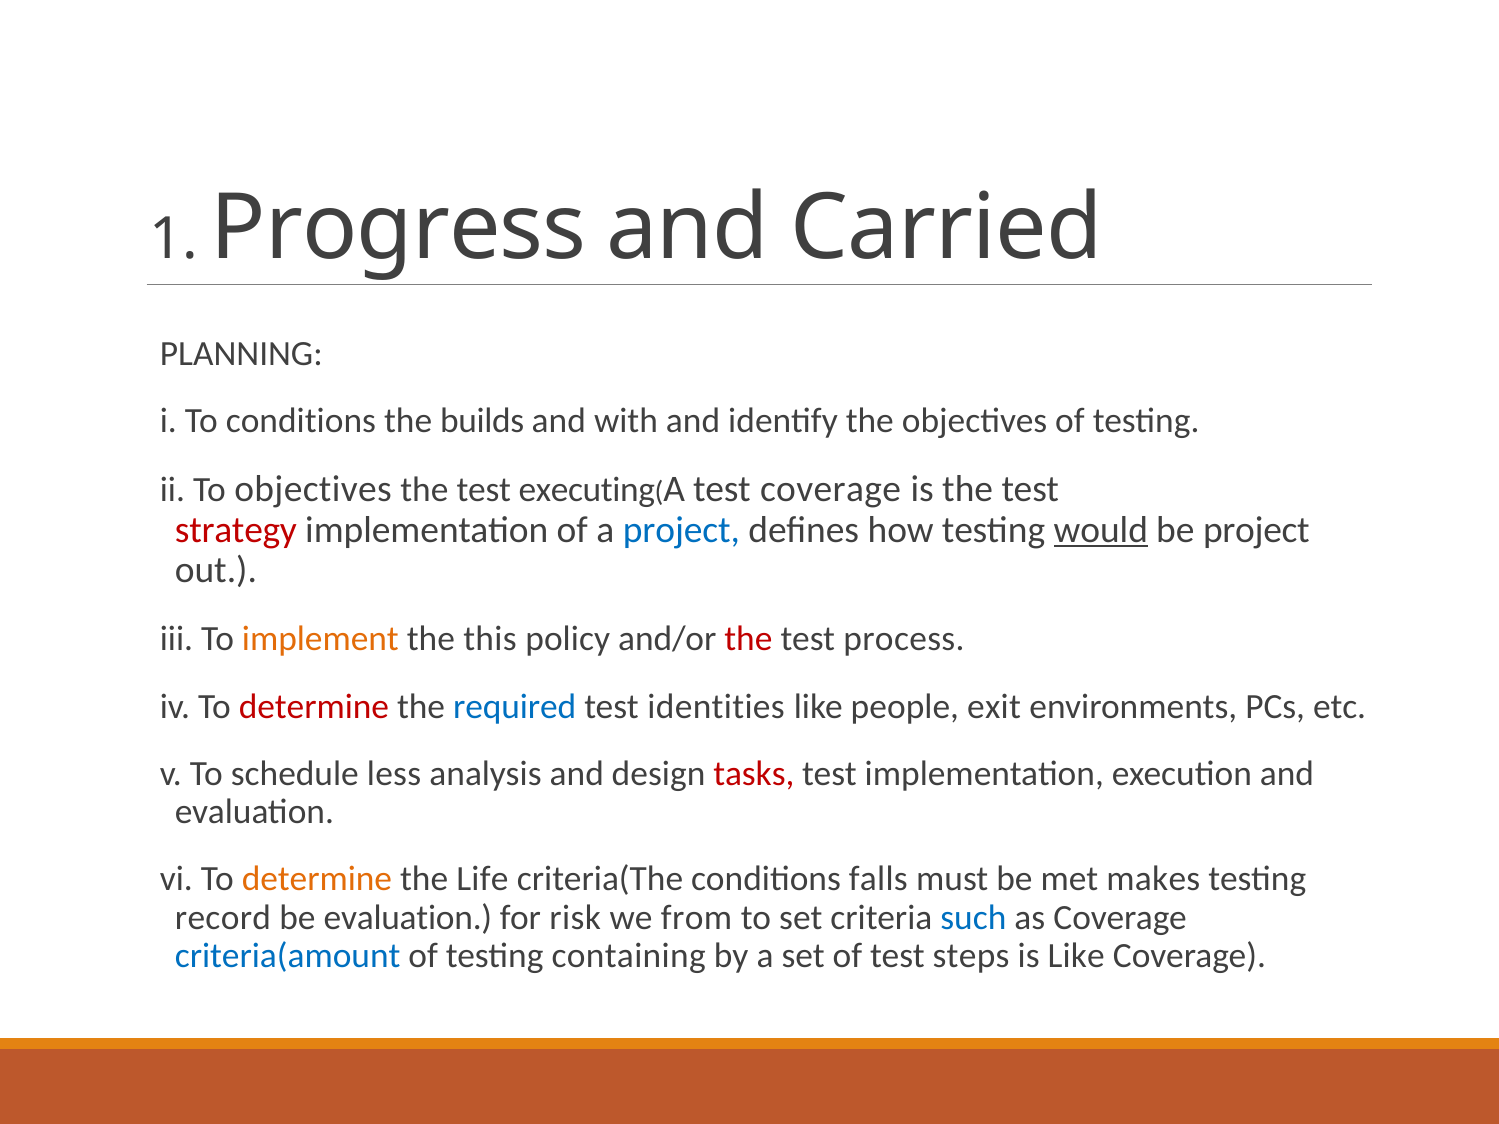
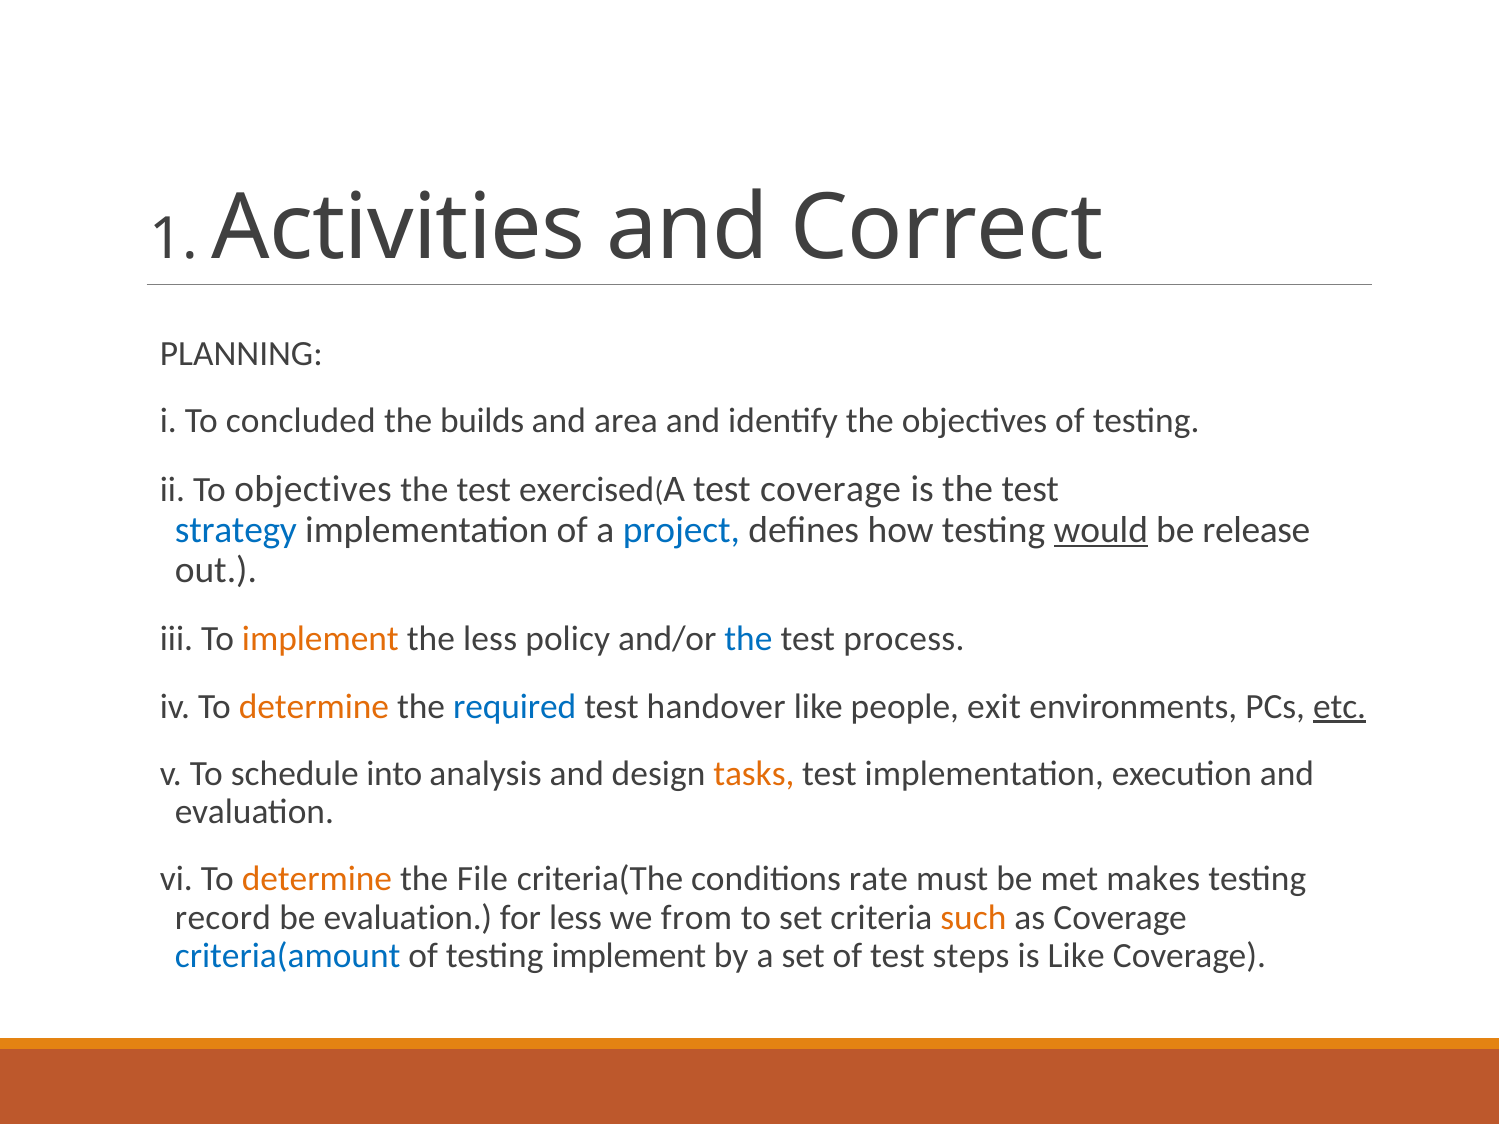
Progress: Progress -> Activities
Carried: Carried -> Correct
To conditions: conditions -> concluded
with: with -> area
executing: executing -> exercised
strategy colour: red -> blue
be project: project -> release
the this: this -> less
the at (748, 639) colour: red -> blue
determine at (314, 706) colour: red -> orange
identities: identities -> handover
etc underline: none -> present
less: less -> into
tasks colour: red -> orange
Life: Life -> File
falls: falls -> rate
for risk: risk -> less
such colour: blue -> orange
testing containing: containing -> implement
